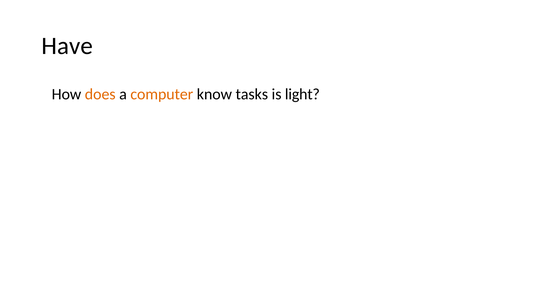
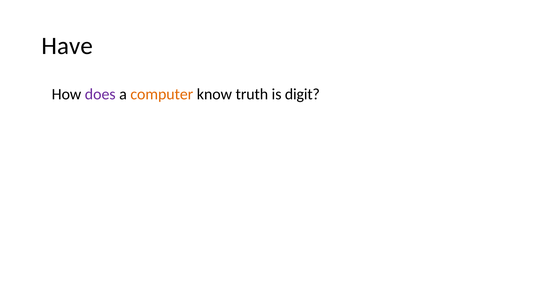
does colour: orange -> purple
tasks: tasks -> truth
light: light -> digit
